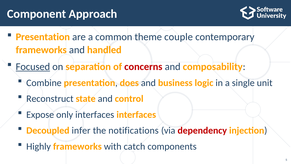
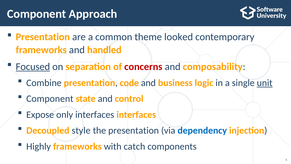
couple: couple -> looked
does: does -> code
unit underline: none -> present
Reconstruct at (50, 99): Reconstruct -> Component
infer: infer -> style
the notifications: notifications -> presentation
dependency colour: red -> blue
